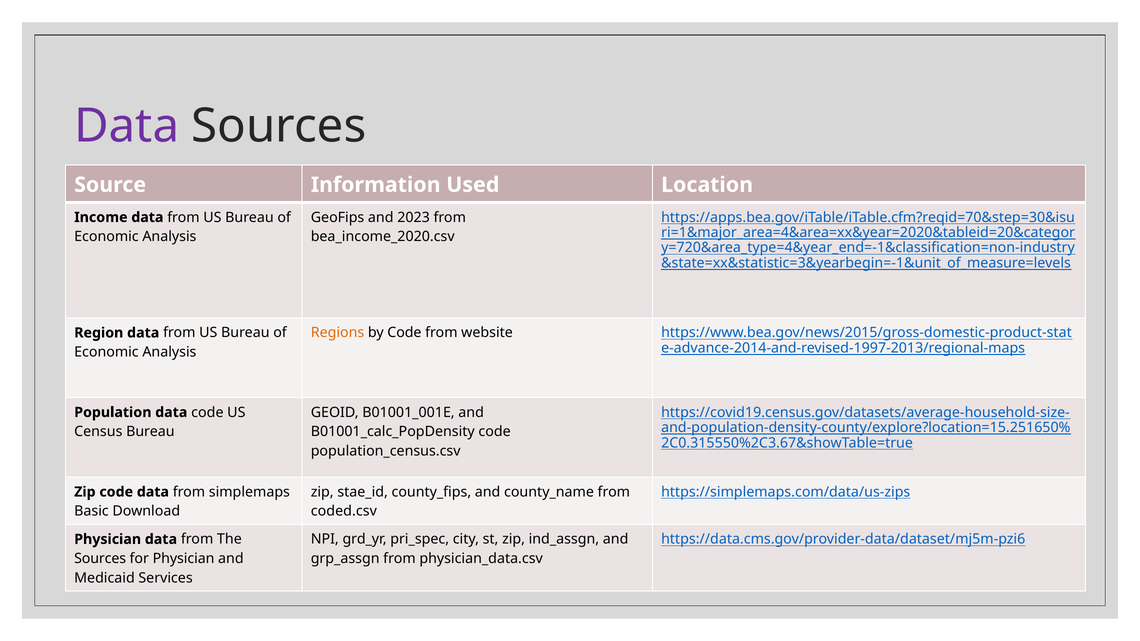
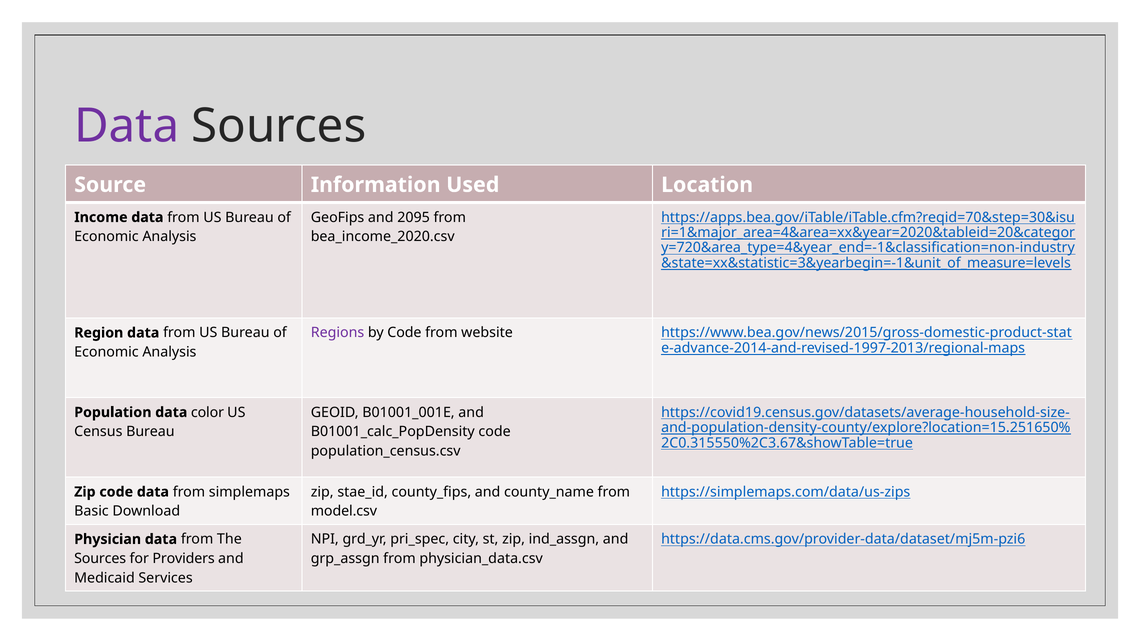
2023: 2023 -> 2095
Regions colour: orange -> purple
data code: code -> color
coded.csv: coded.csv -> model.csv
for Physician: Physician -> Providers
